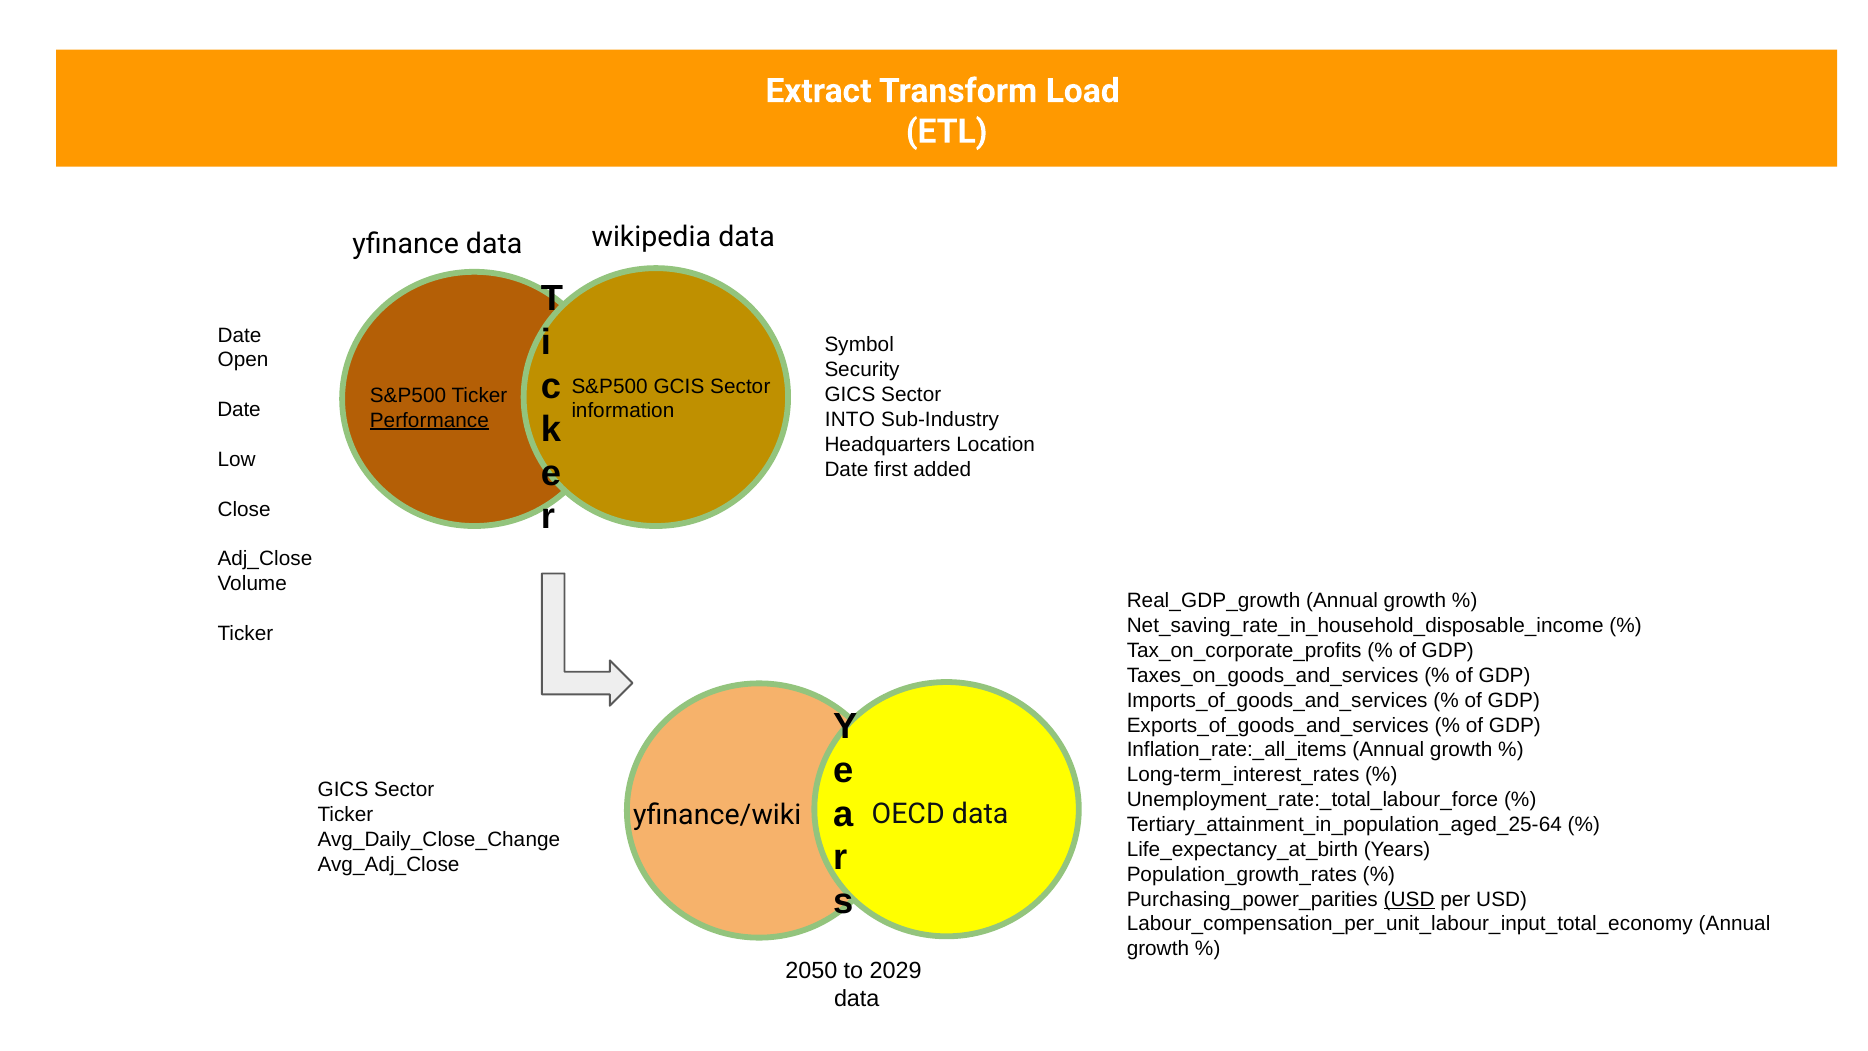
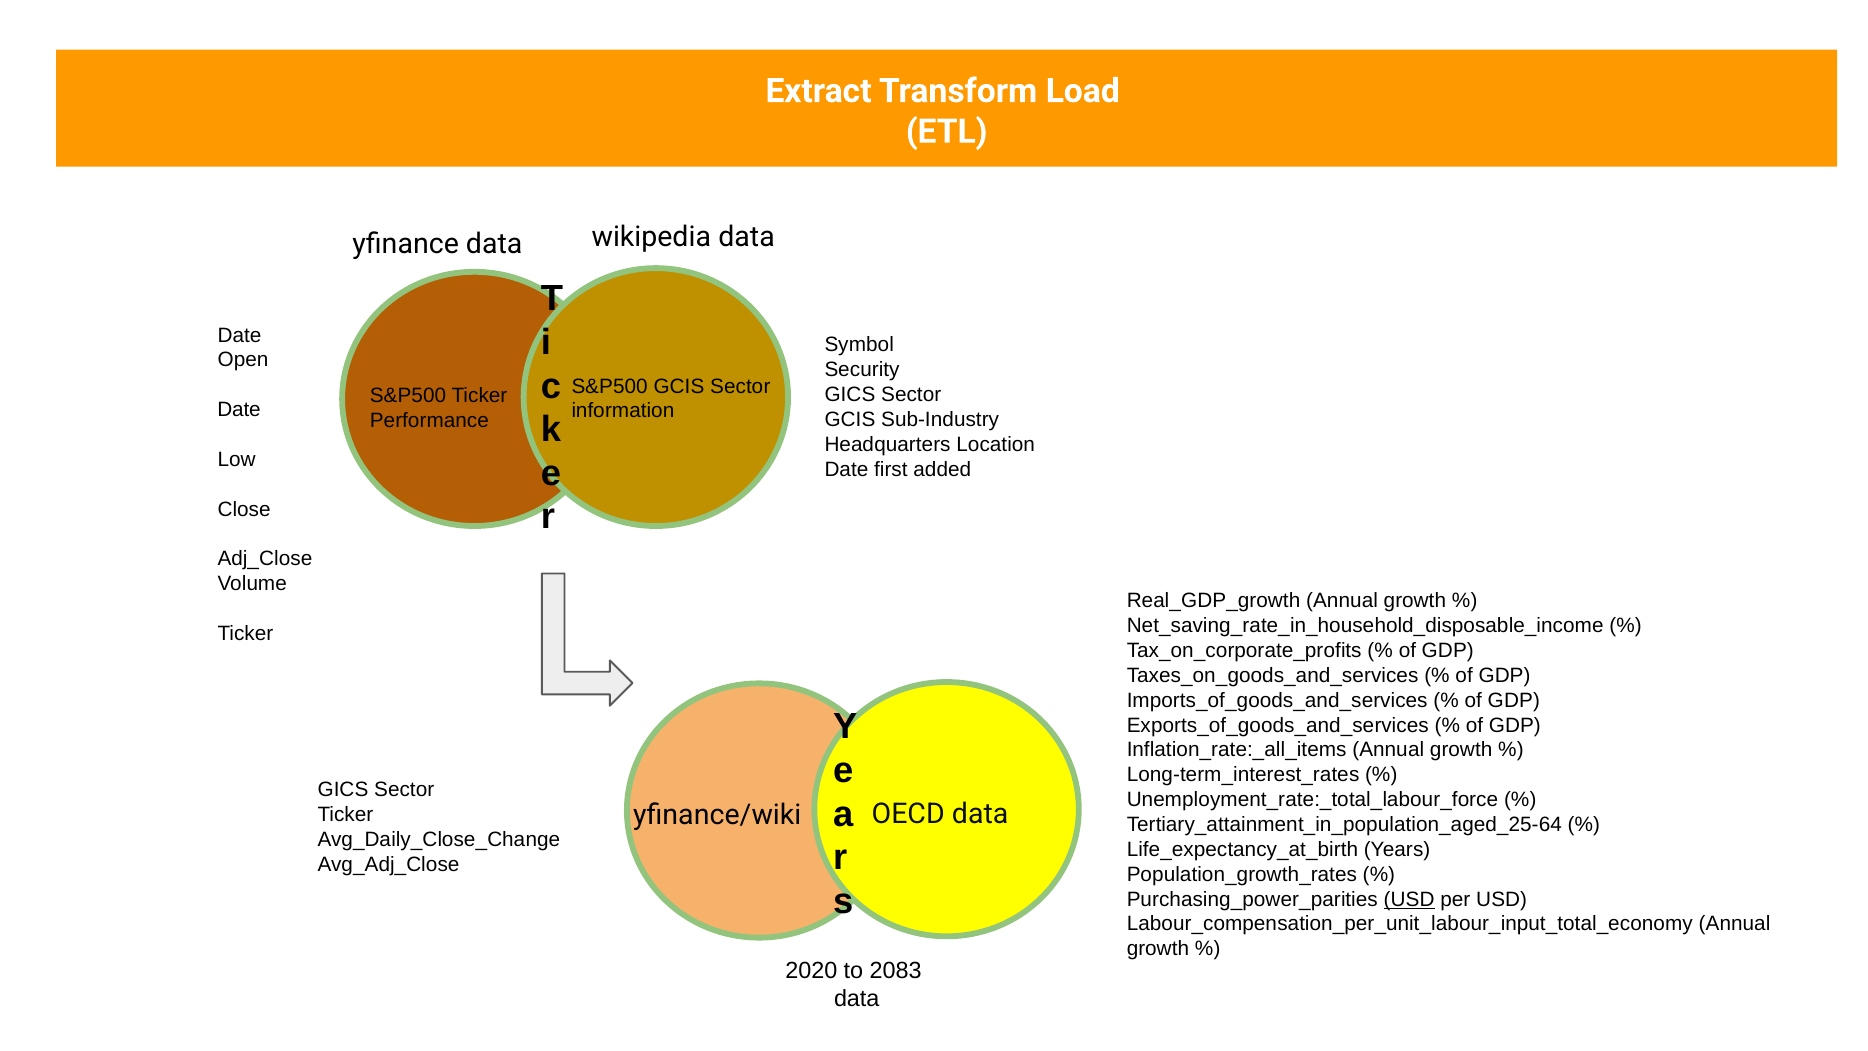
INTO at (850, 420): INTO -> GCIS
Performance underline: present -> none
2050: 2050 -> 2020
2029: 2029 -> 2083
